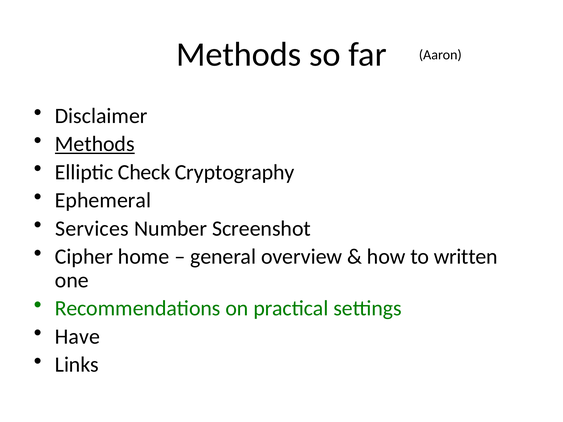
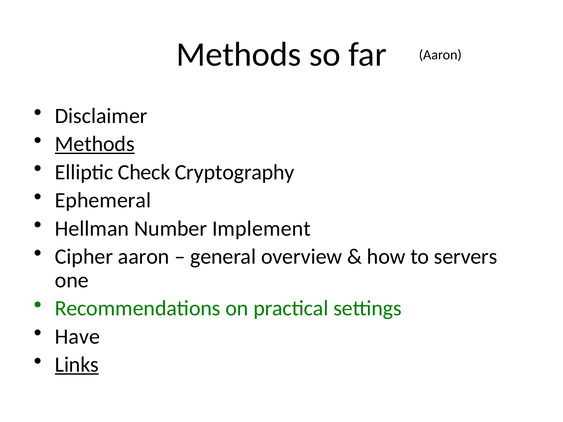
Services: Services -> Hellman
Screenshot: Screenshot -> Implement
Cipher home: home -> aaron
written: written -> servers
Links underline: none -> present
